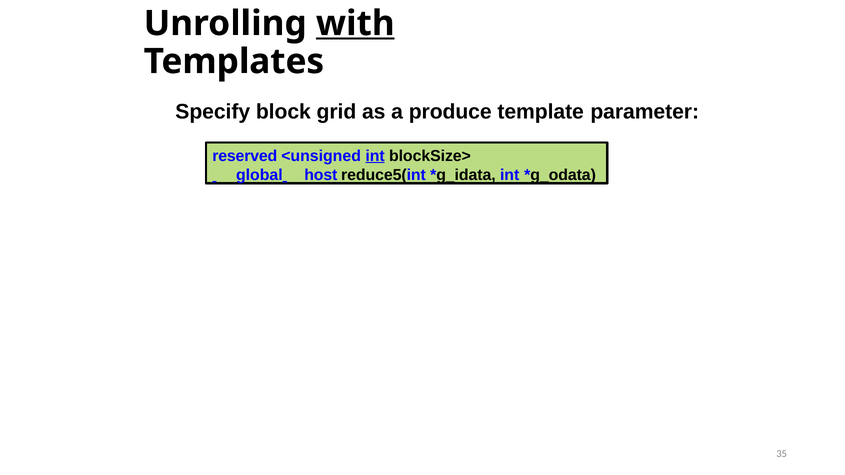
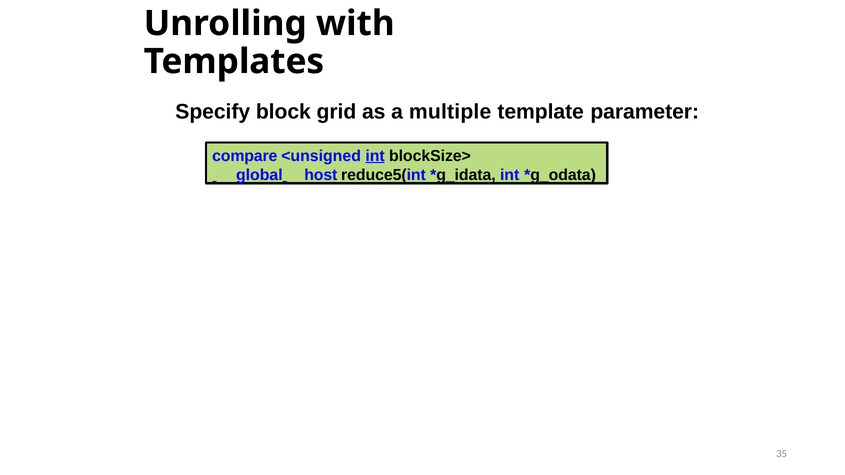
with underline: present -> none
produce: produce -> multiple
reserved: reserved -> compare
